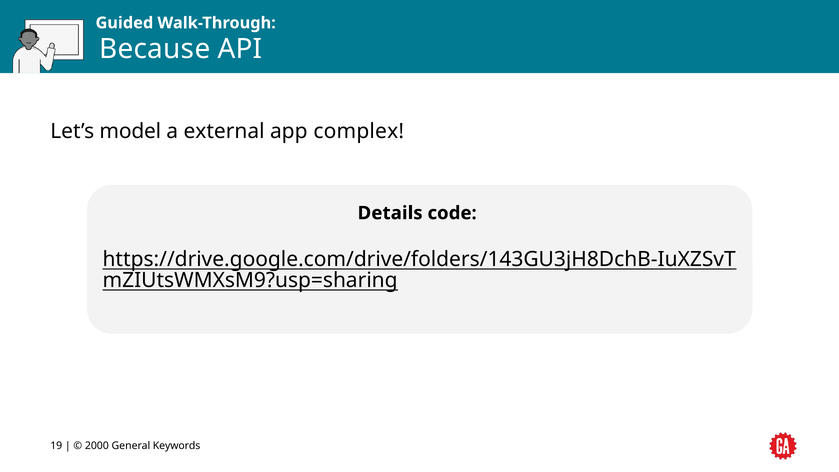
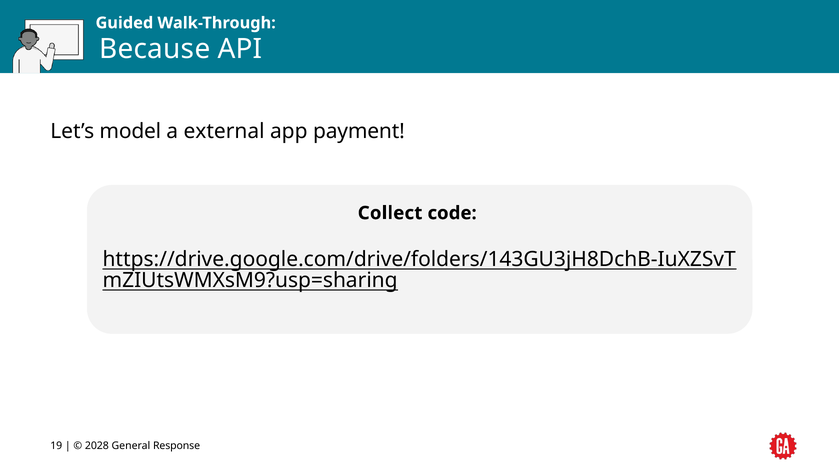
complex: complex -> payment
Details: Details -> Collect
2000: 2000 -> 2028
Keywords: Keywords -> Response
